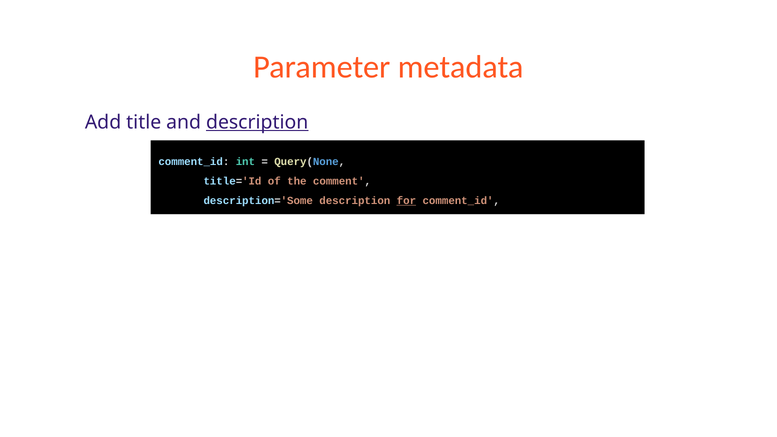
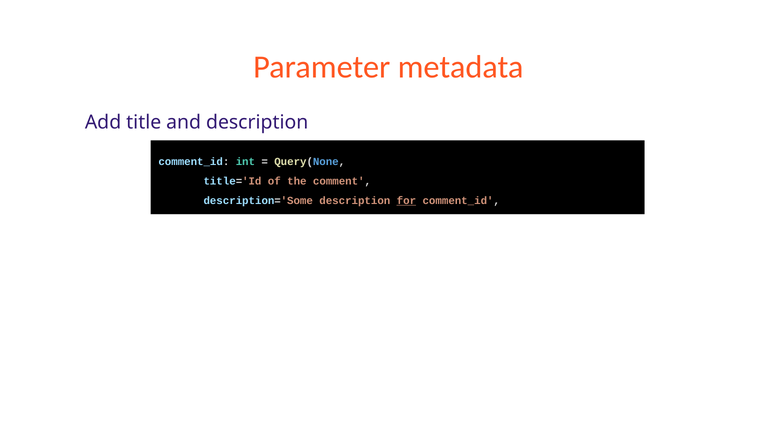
description at (257, 122) underline: present -> none
